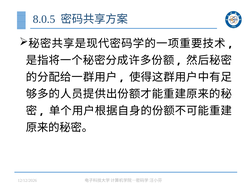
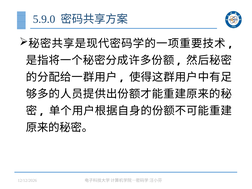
8.0.5: 8.0.5 -> 5.9.0
